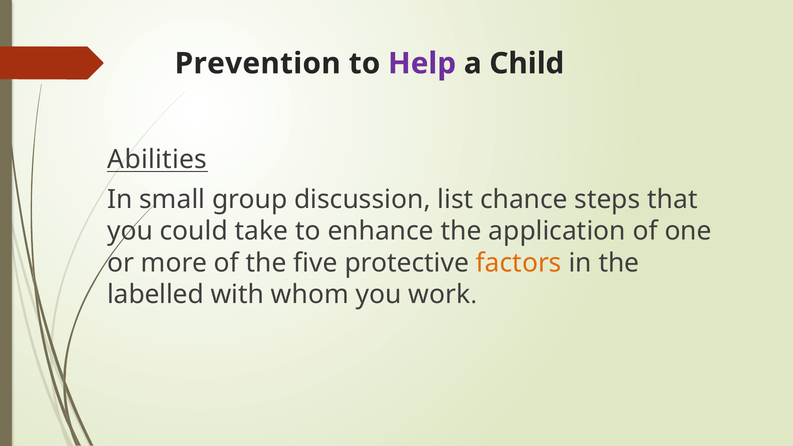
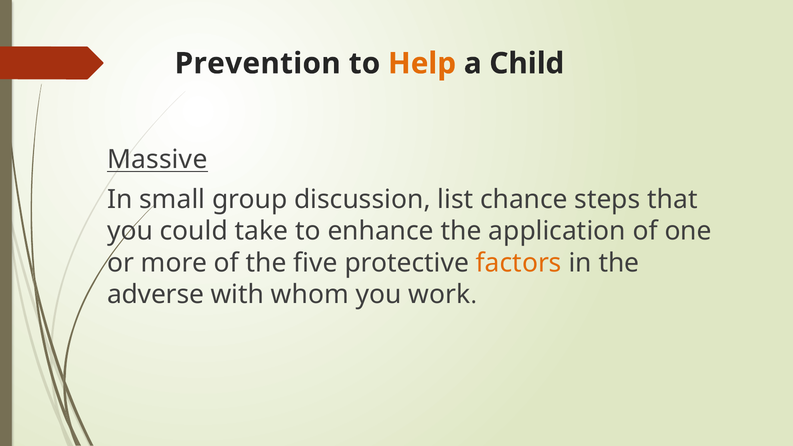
Help colour: purple -> orange
Abilities: Abilities -> Massive
labelled: labelled -> adverse
